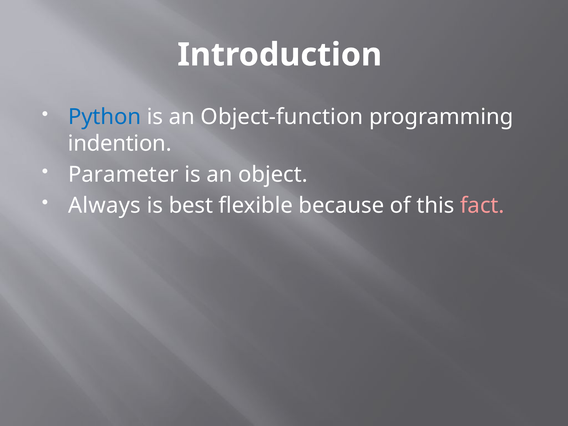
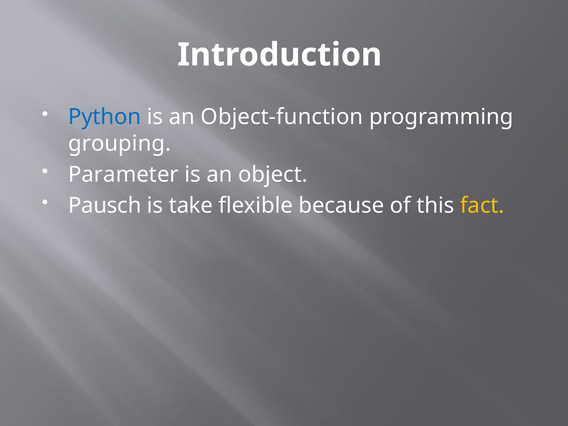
indention: indention -> grouping
Always: Always -> Pausch
best: best -> take
fact colour: pink -> yellow
